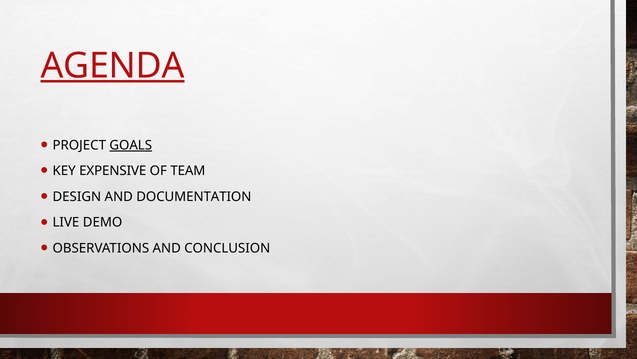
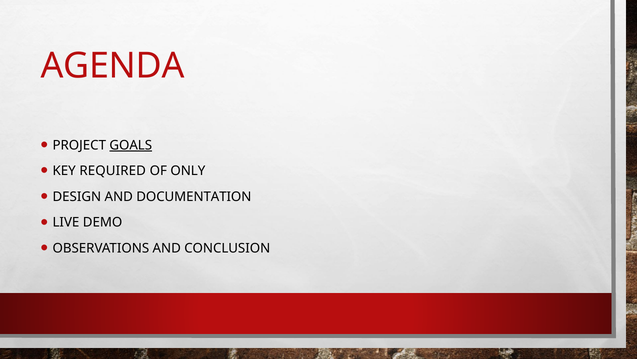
AGENDA underline: present -> none
EXPENSIVE: EXPENSIVE -> REQUIRED
TEAM: TEAM -> ONLY
